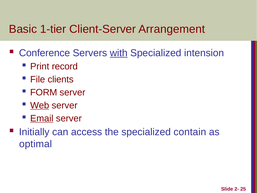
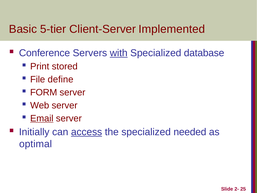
1-tier: 1-tier -> 5-tier
Arrangement: Arrangement -> Implemented
intension: intension -> database
record: record -> stored
clients: clients -> define
Web underline: present -> none
access underline: none -> present
contain: contain -> needed
